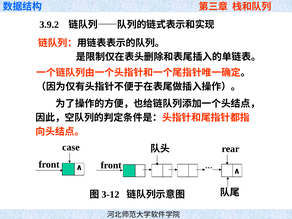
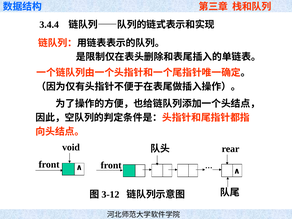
3.9.2: 3.9.2 -> 3.4.4
case: case -> void
